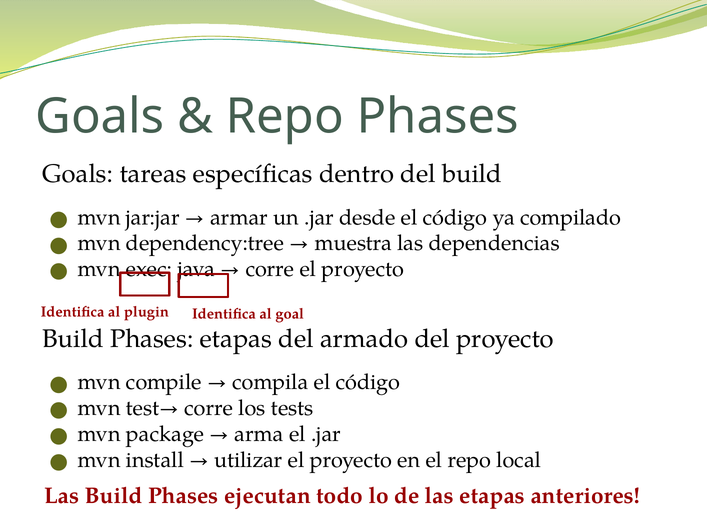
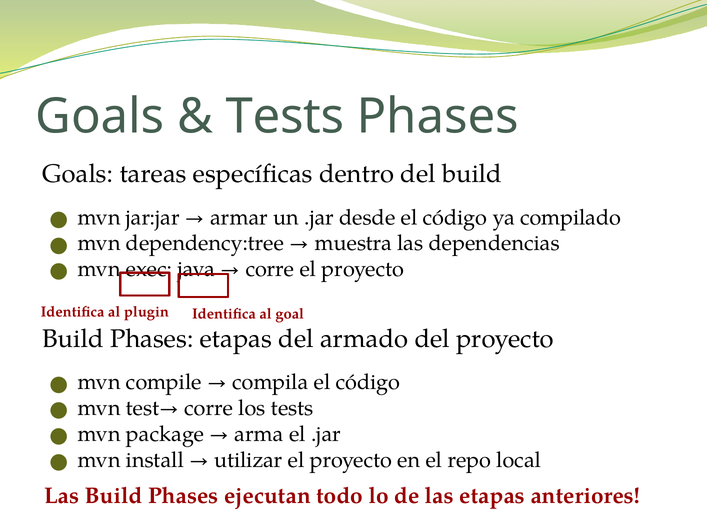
Repo at (285, 117): Repo -> Tests
